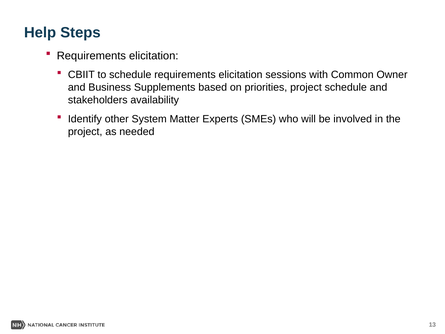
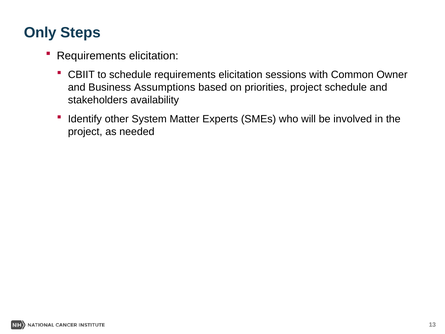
Help: Help -> Only
Supplements: Supplements -> Assumptions
